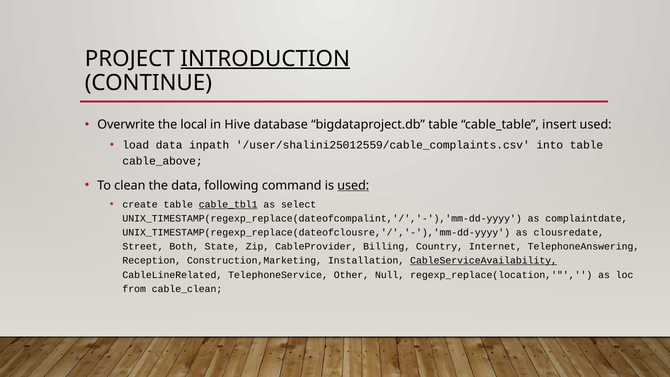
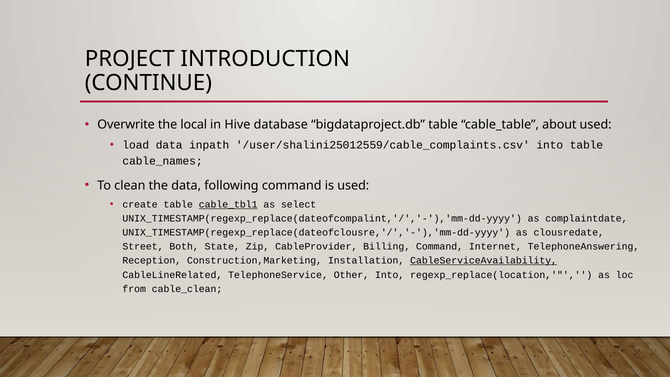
INTRODUCTION underline: present -> none
insert: insert -> about
cable_above: cable_above -> cable_names
used at (353, 185) underline: present -> none
Billing Country: Country -> Command
Other Null: Null -> Into
